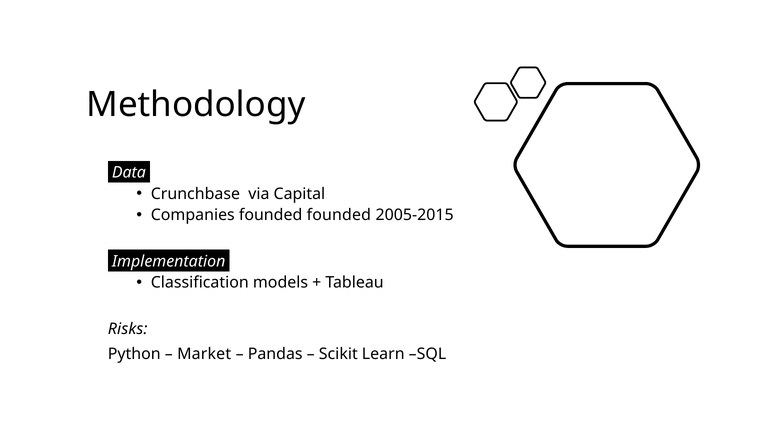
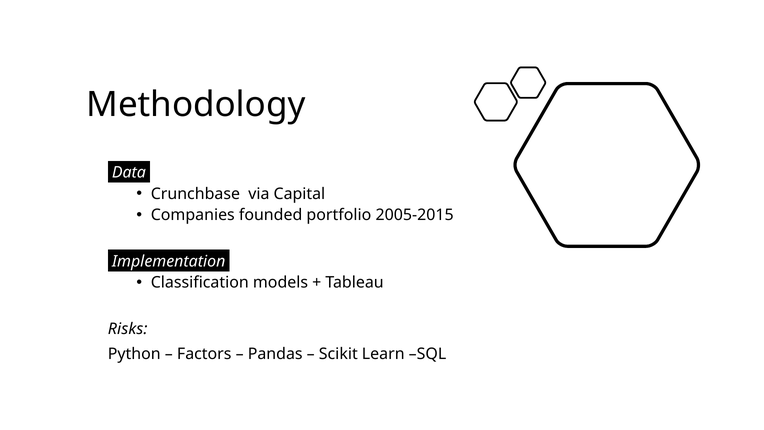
founded founded: founded -> portfolio
Market: Market -> Factors
